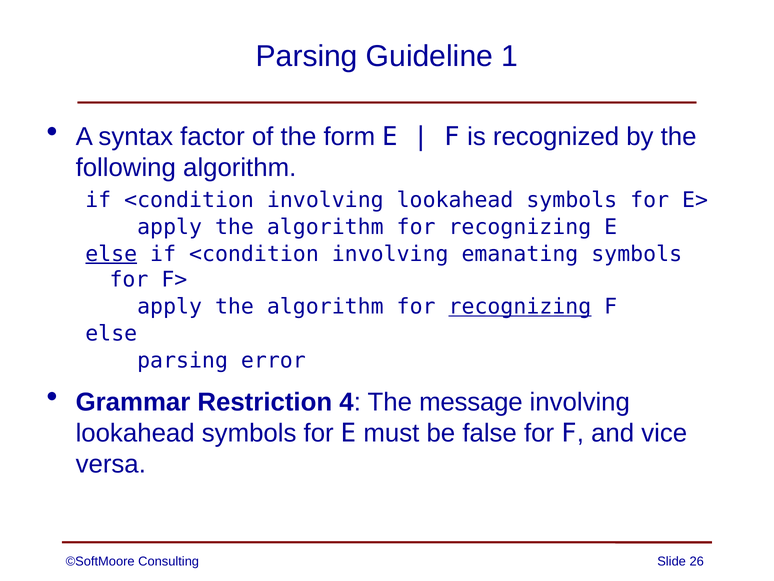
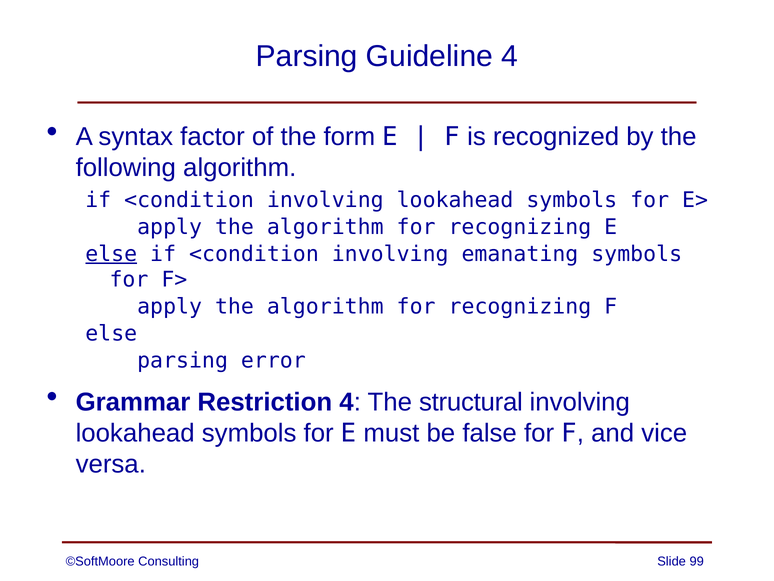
Guideline 1: 1 -> 4
recognizing at (520, 306) underline: present -> none
message: message -> structural
26: 26 -> 99
